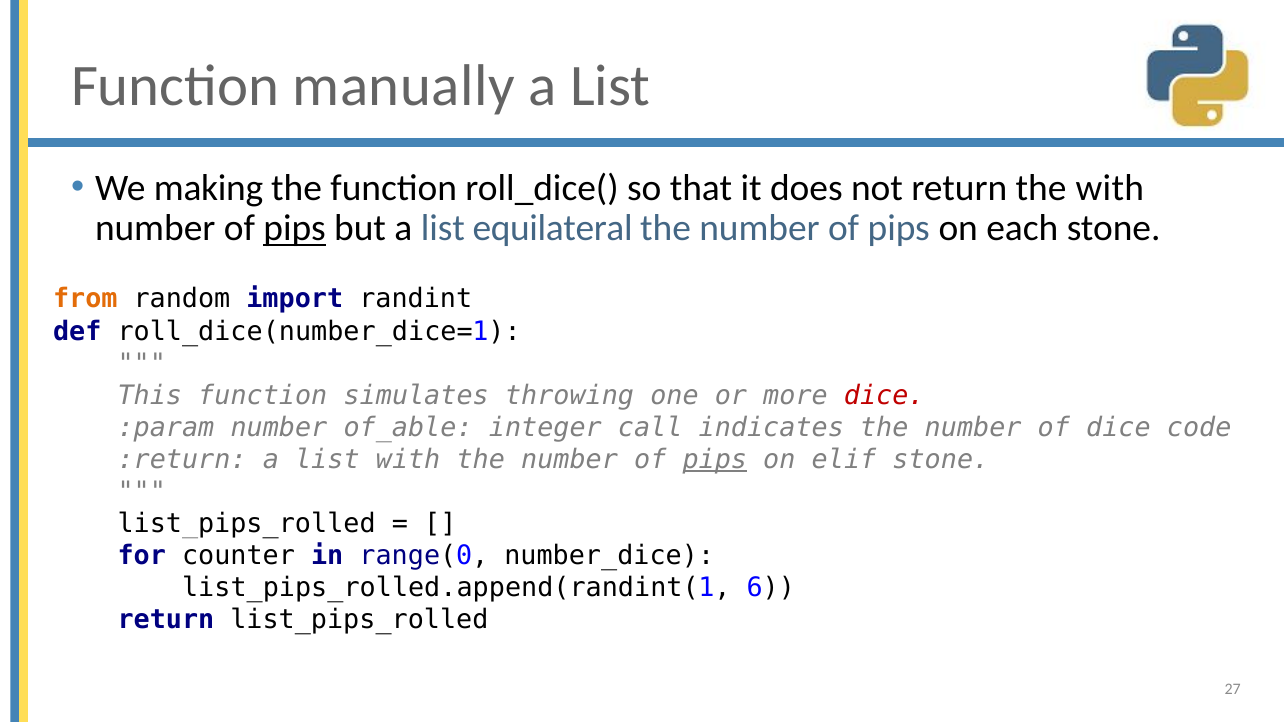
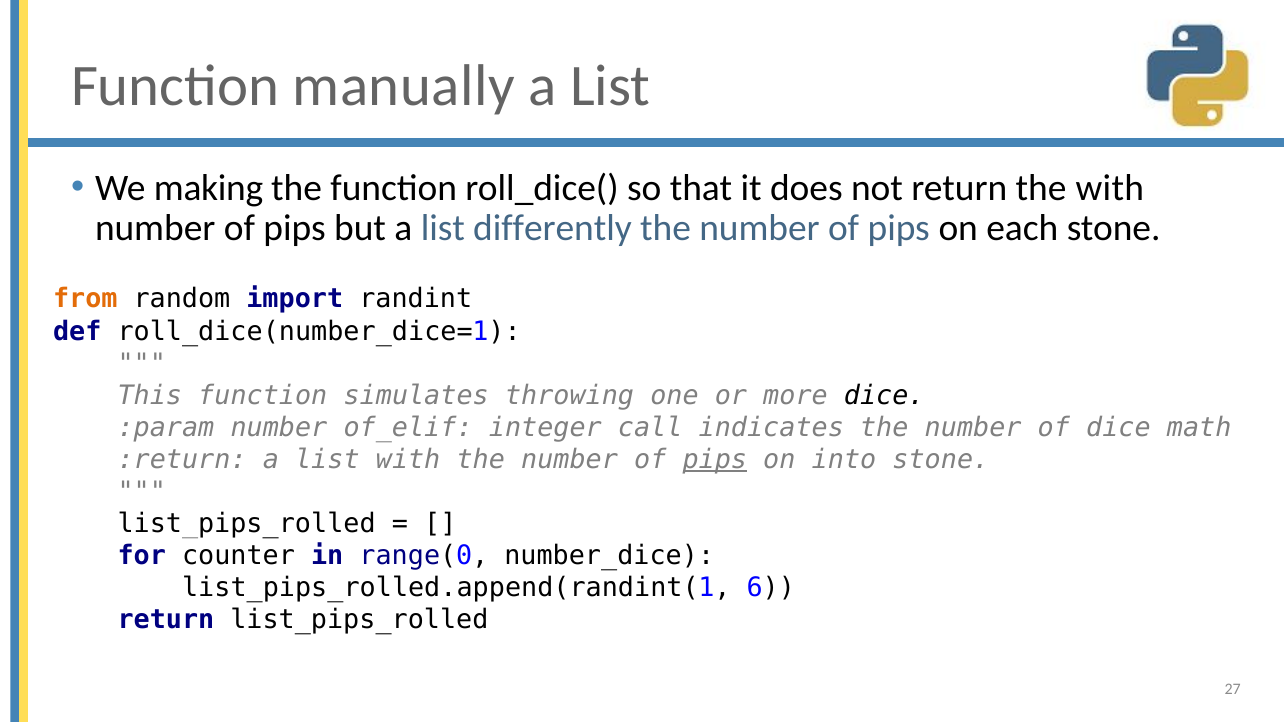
pips at (295, 229) underline: present -> none
equilateral: equilateral -> differently
dice at (884, 396) colour: red -> black
of_able: of_able -> of_elif
code: code -> math
elif: elif -> into
